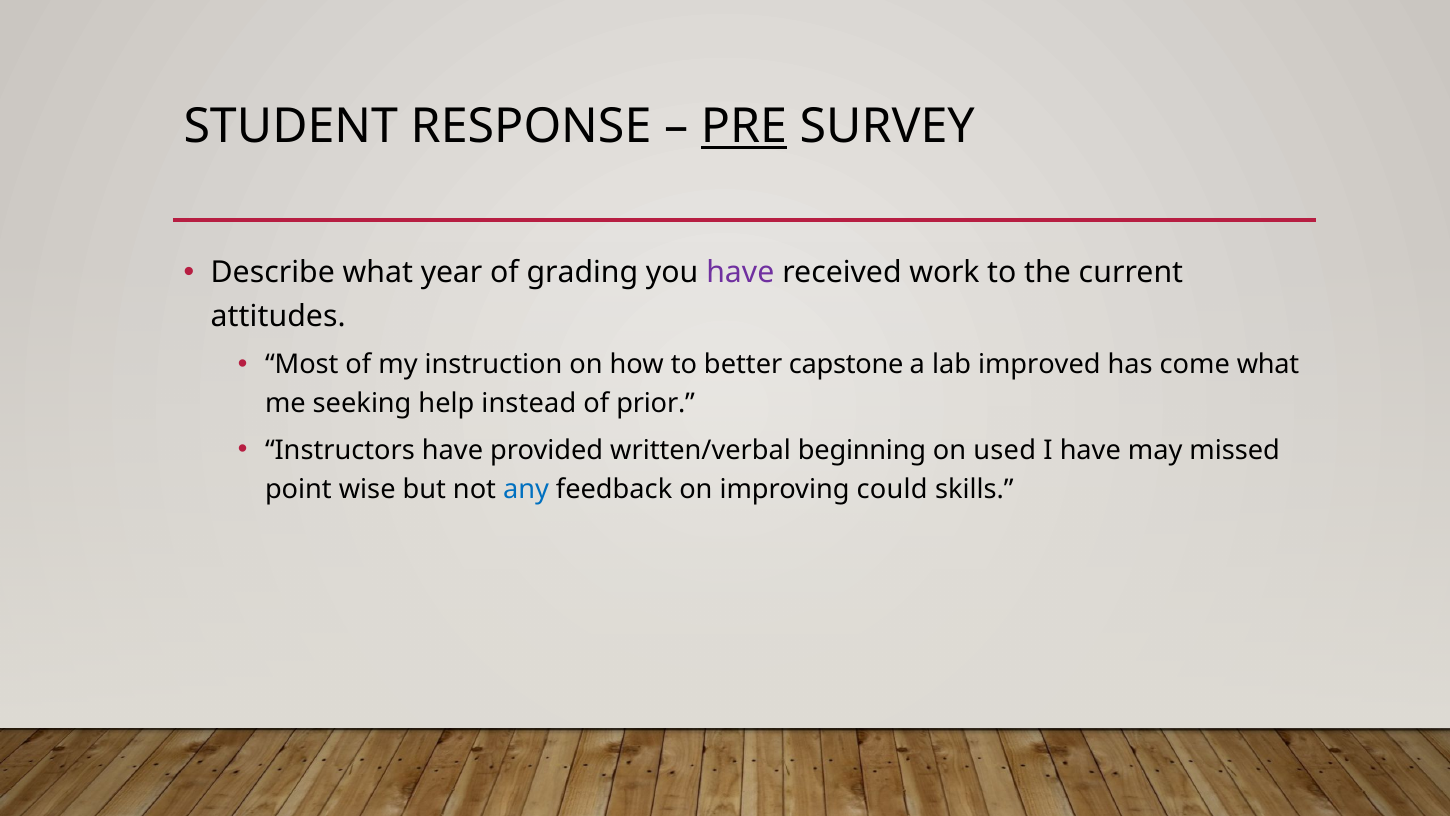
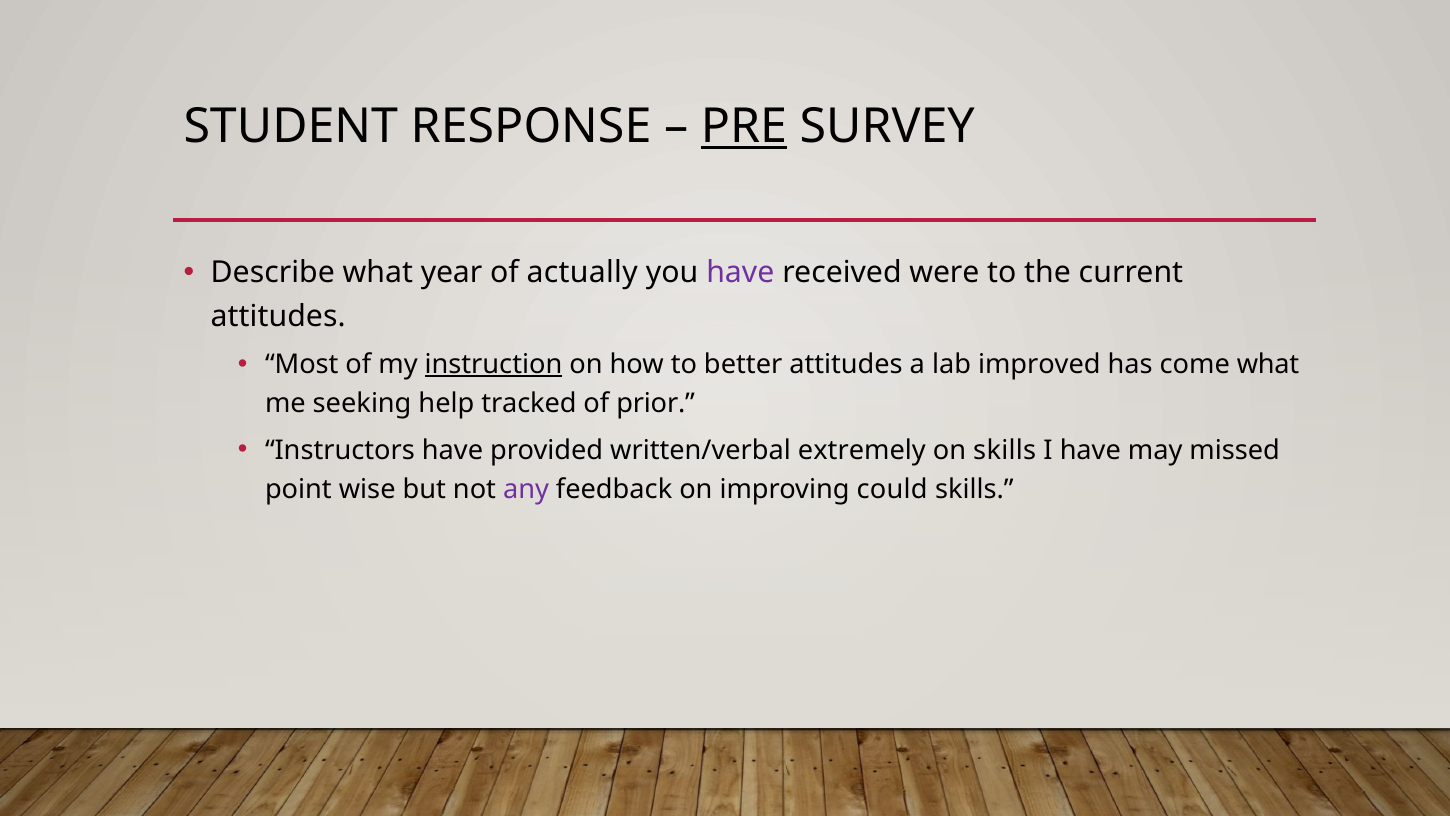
grading: grading -> actually
work: work -> were
instruction underline: none -> present
better capstone: capstone -> attitudes
instead: instead -> tracked
beginning: beginning -> extremely
on used: used -> skills
any colour: blue -> purple
